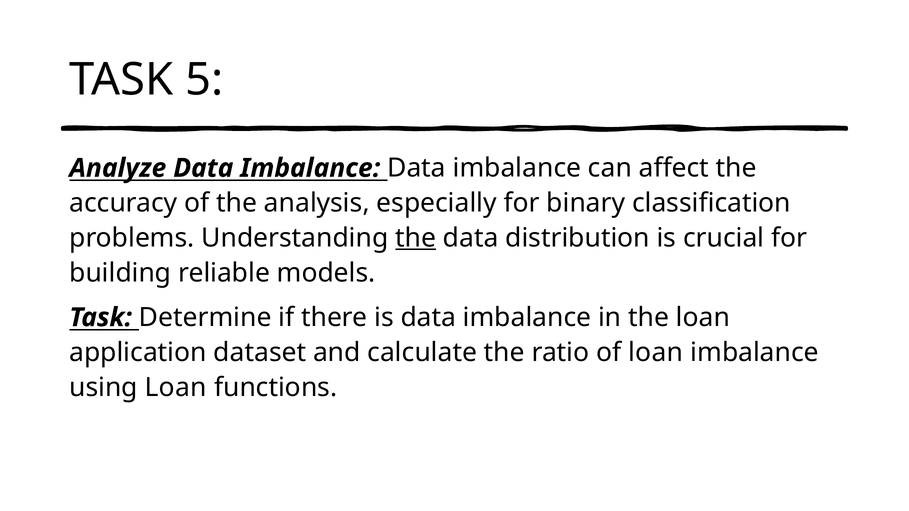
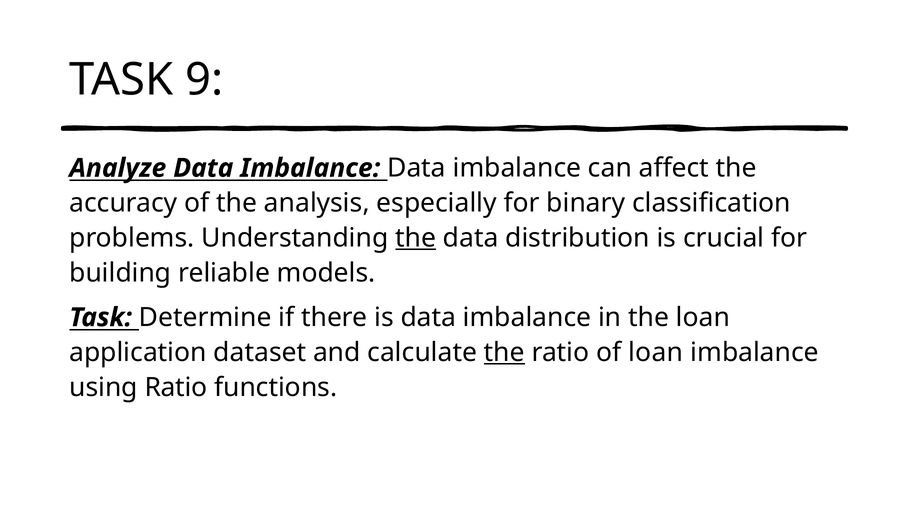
5: 5 -> 9
the at (504, 353) underline: none -> present
using Loan: Loan -> Ratio
